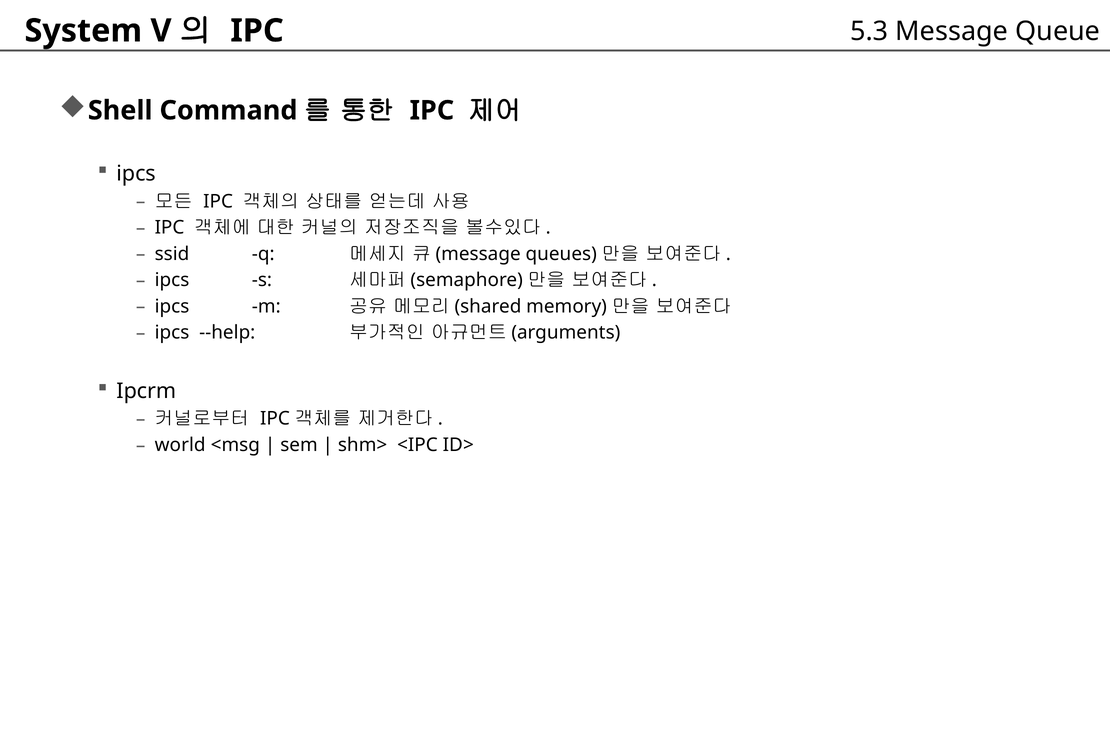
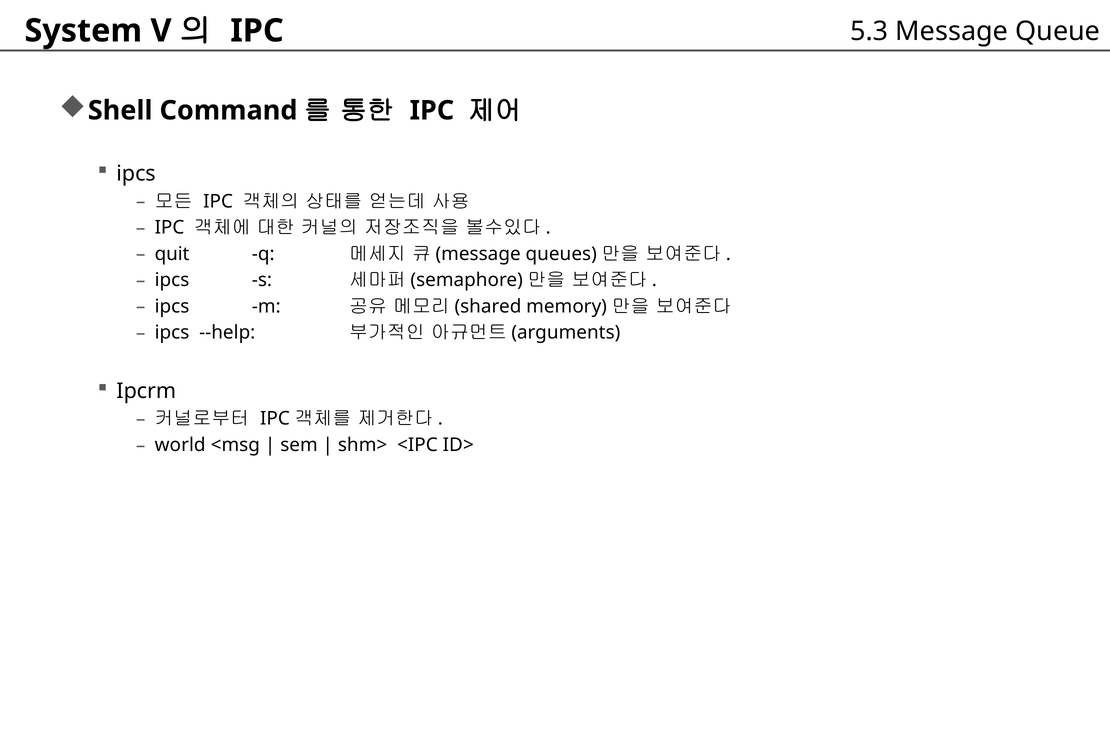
ssid: ssid -> quit
